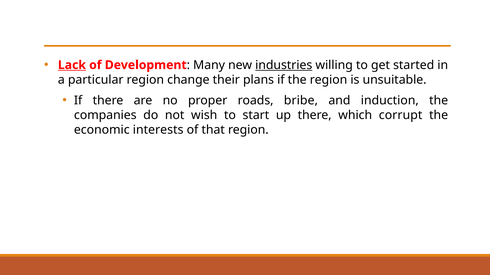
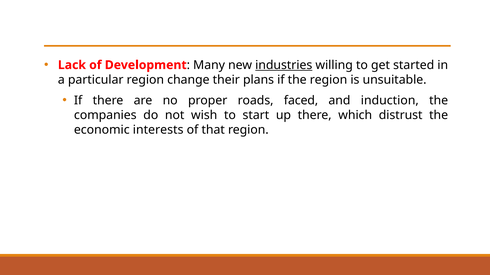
Lack underline: present -> none
bribe: bribe -> faced
corrupt: corrupt -> distrust
